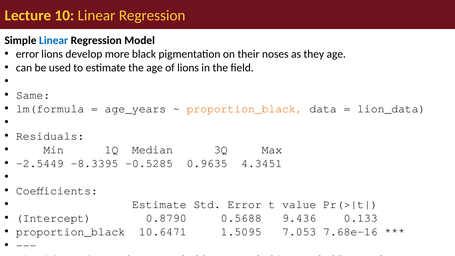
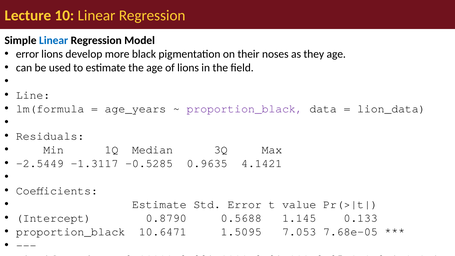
Same: Same -> Line
proportion_black at (245, 109) colour: orange -> purple
-8.3395: -8.3395 -> -1.3117
4.3451: 4.3451 -> 4.1421
9.436: 9.436 -> 1.145
7.68e-16: 7.68e-16 -> 7.68e-05
